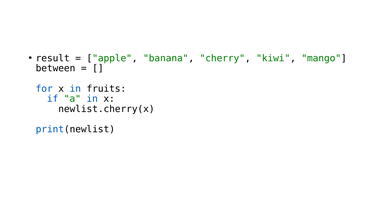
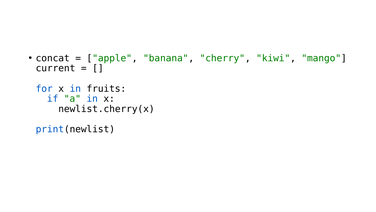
result: result -> concat
between: between -> current
